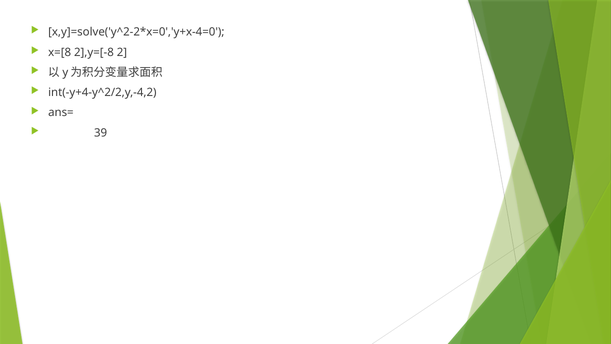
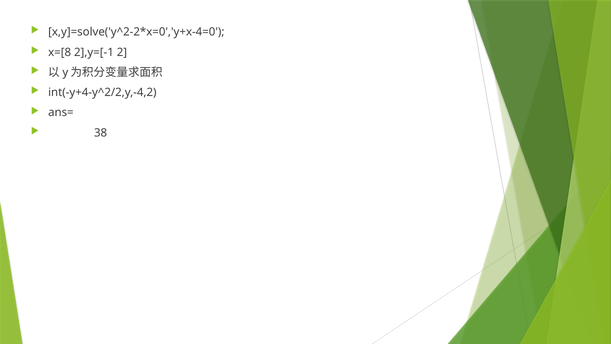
2],y=[-8: 2],y=[-8 -> 2],y=[-1
39: 39 -> 38
